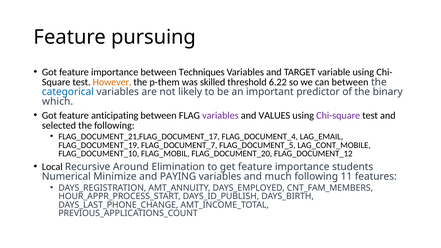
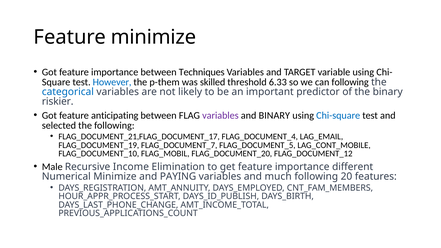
Feature pursuing: pursuing -> minimize
However colour: orange -> blue
6.22: 6.22 -> 6.33
can between: between -> following
which: which -> riskier
and VALUES: VALUES -> BINARY
Chi-square colour: purple -> blue
Local: Local -> Male
Around: Around -> Income
students: students -> different
11: 11 -> 20
